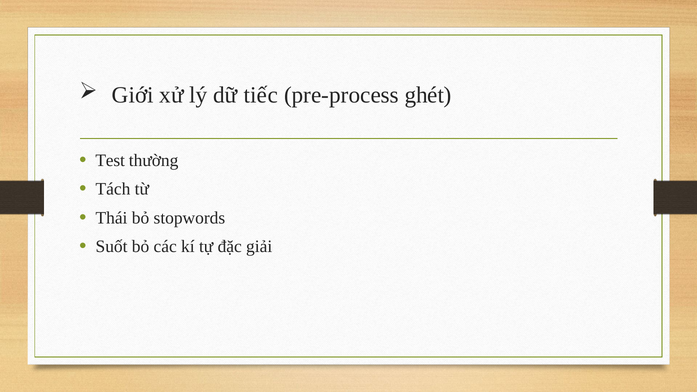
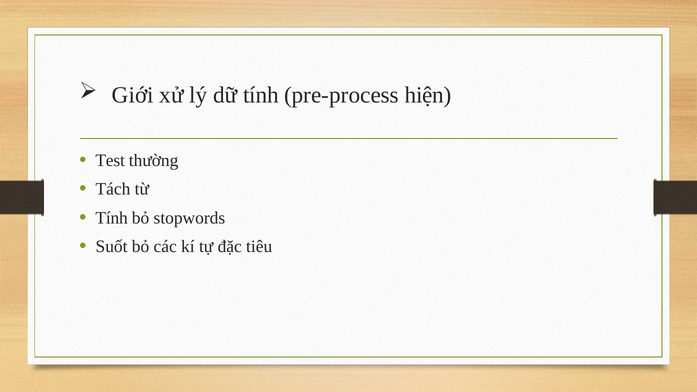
dữ tiếc: tiếc -> tính
ghét: ghét -> hiện
Thái at (112, 218): Thái -> Tính
giải: giải -> tiêu
